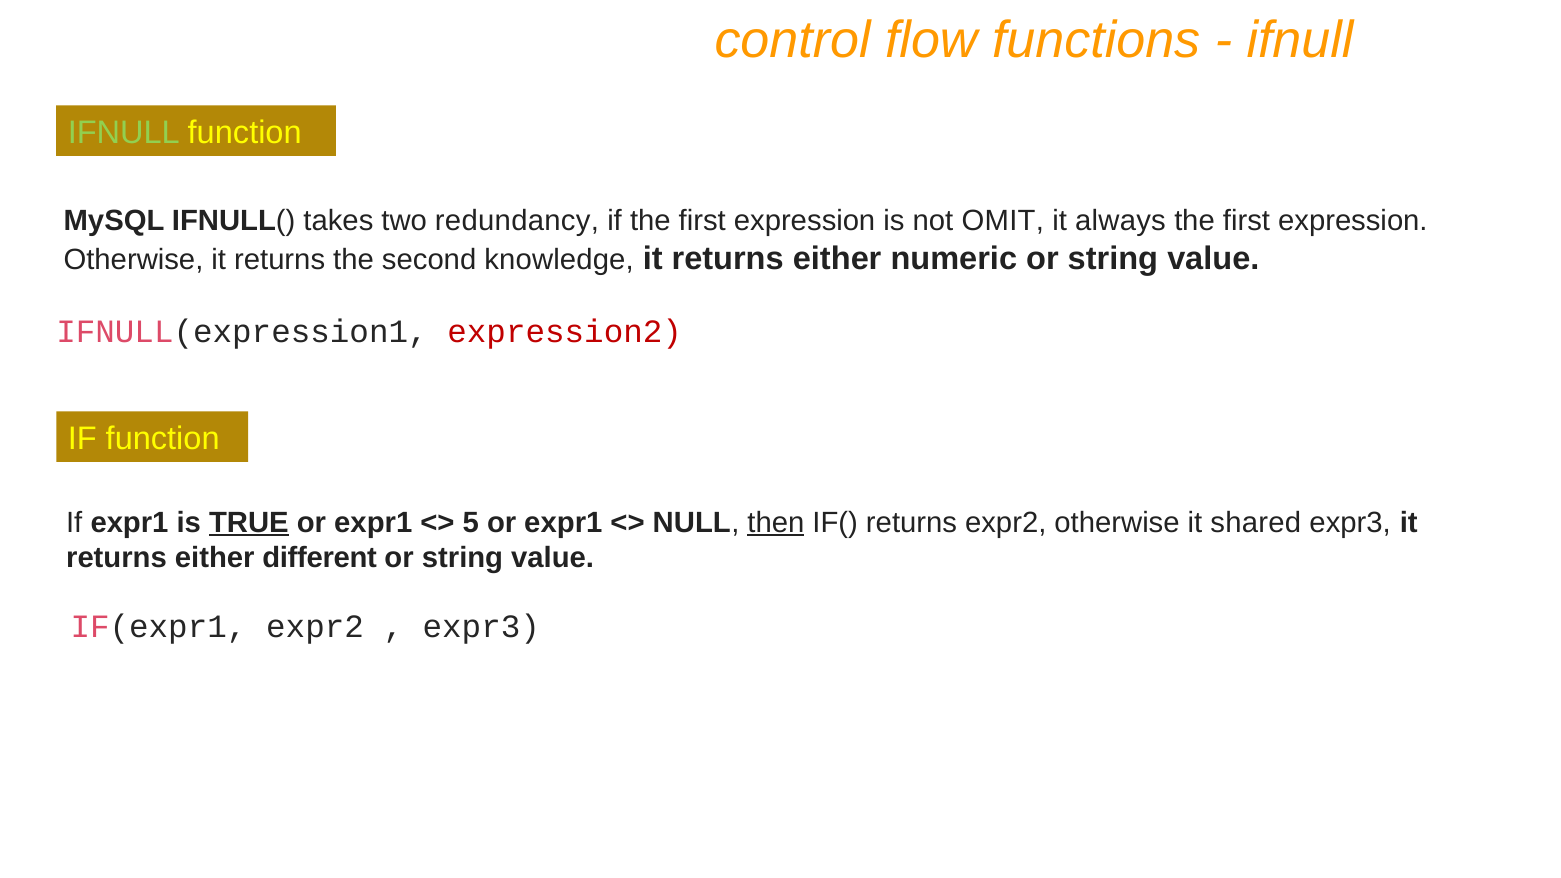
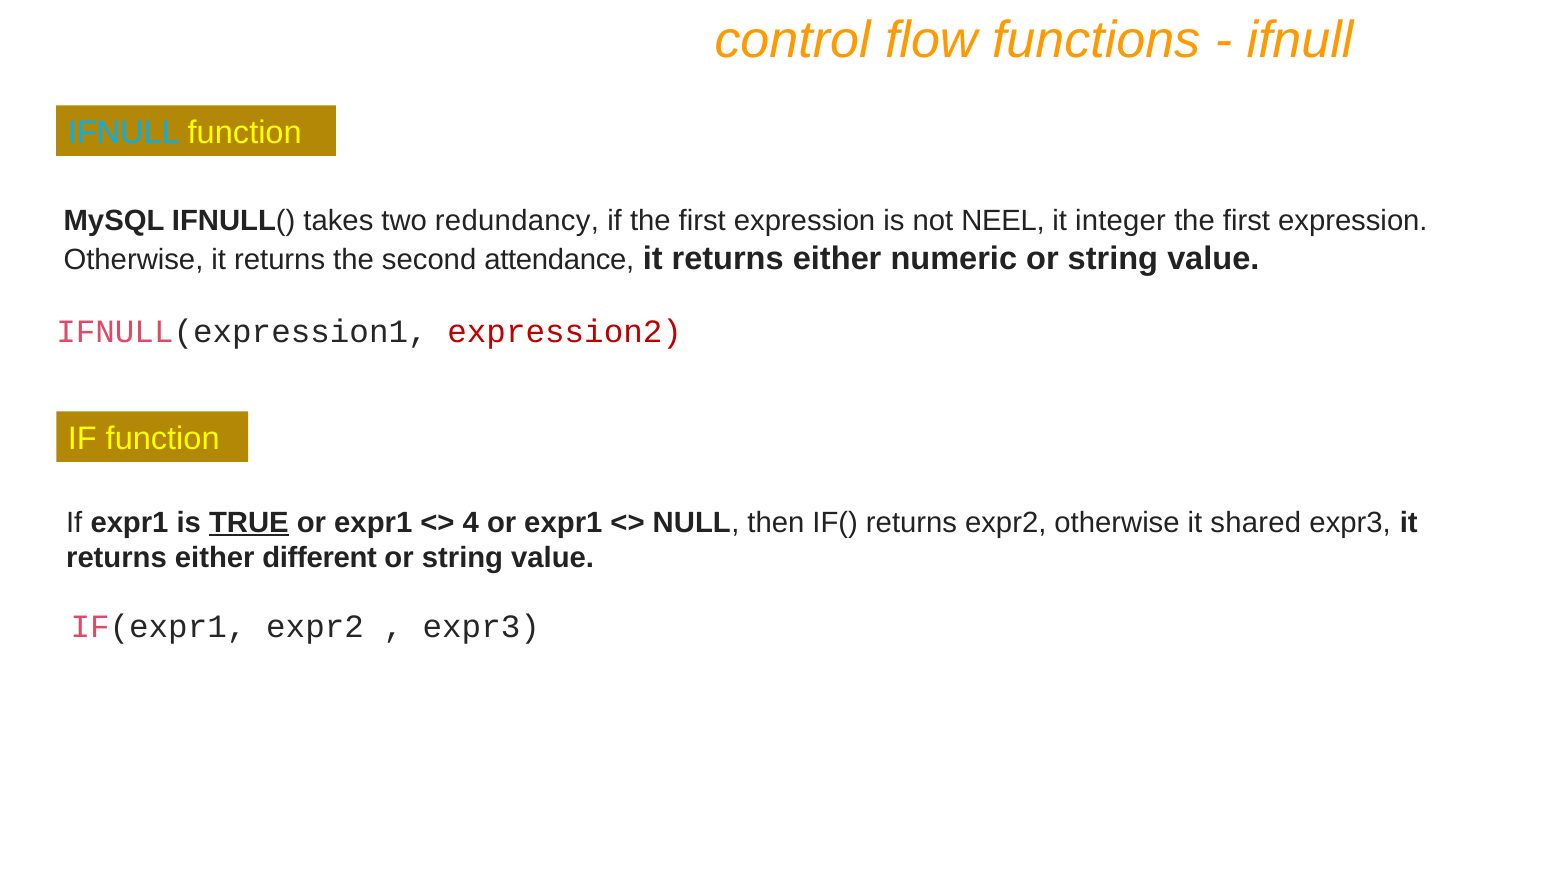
IFNULL at (124, 133) colour: light green -> light blue
OMIT: OMIT -> NEEL
always: always -> integer
knowledge: knowledge -> attendance
5: 5 -> 4
then underline: present -> none
